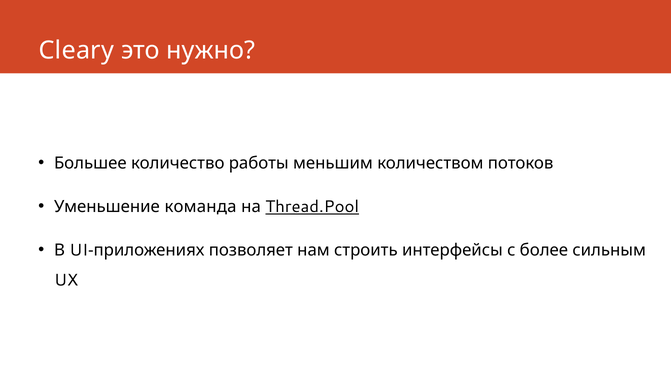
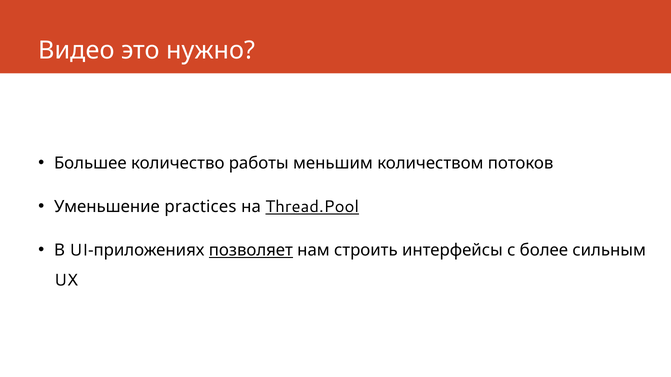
Cleary: Cleary -> Видео
команда: команда -> practices
позволяет underline: none -> present
